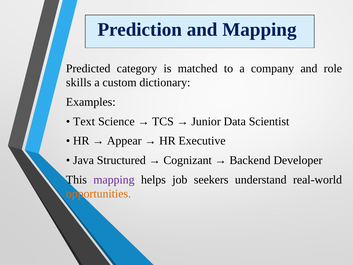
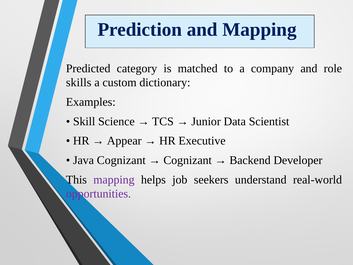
Text: Text -> Skill
Java Structured: Structured -> Cognizant
opportunities colour: orange -> purple
